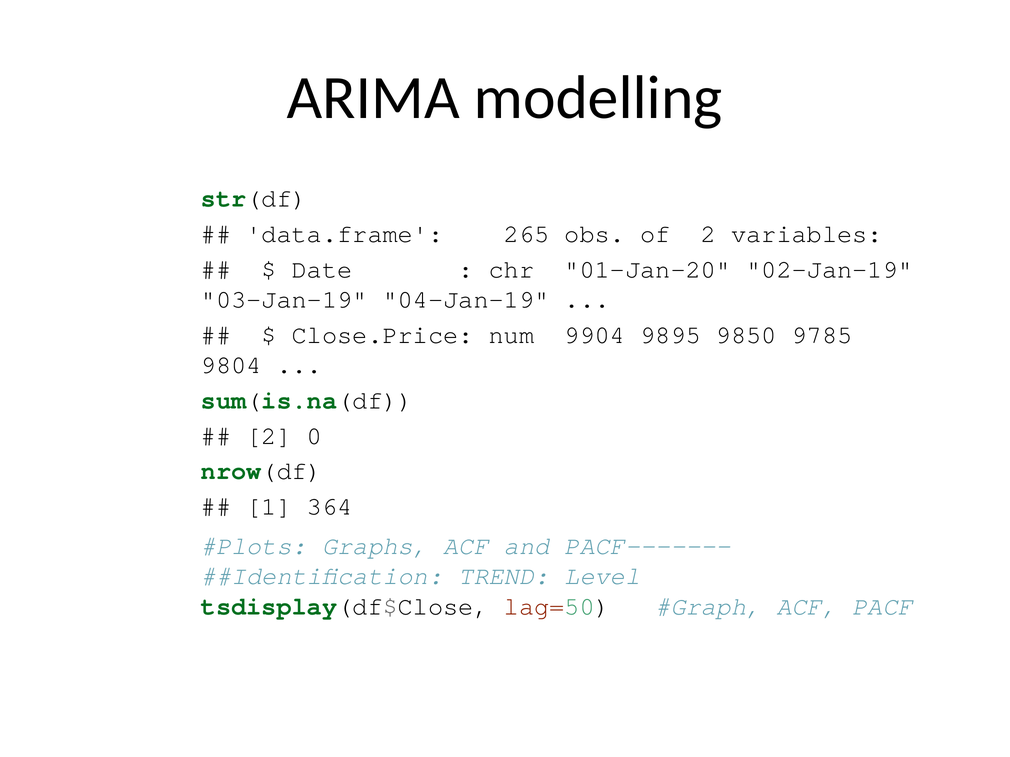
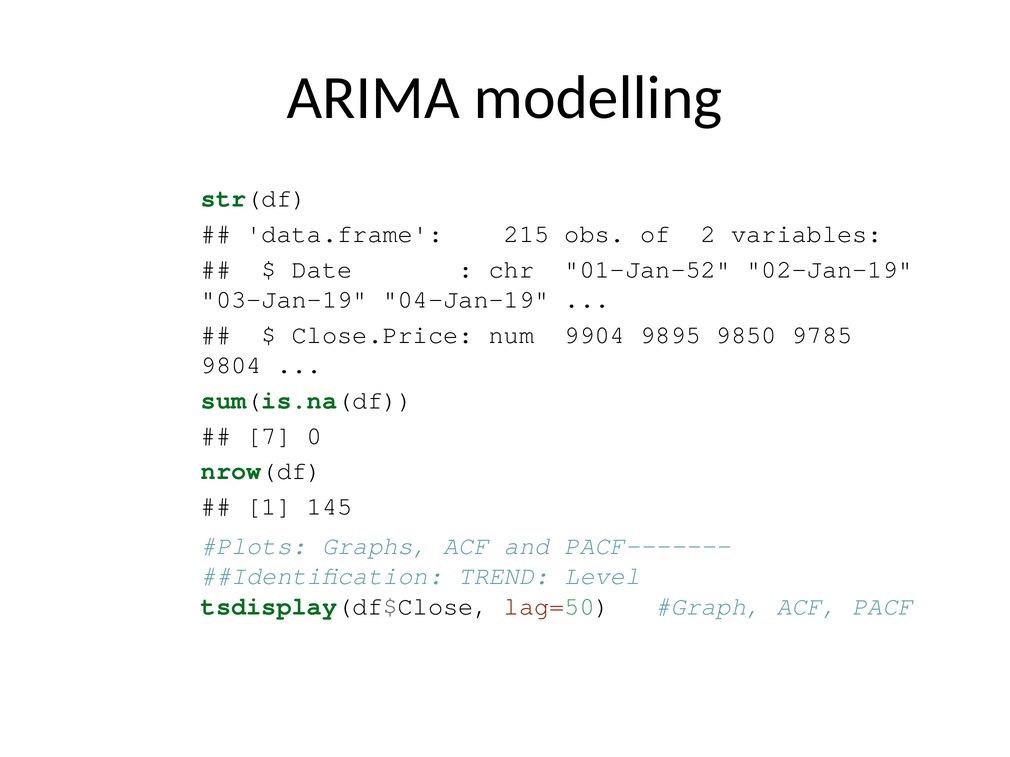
265: 265 -> 215
01-Jan-20: 01-Jan-20 -> 01-Jan-52
2 at (269, 436): 2 -> 7
364: 364 -> 145
